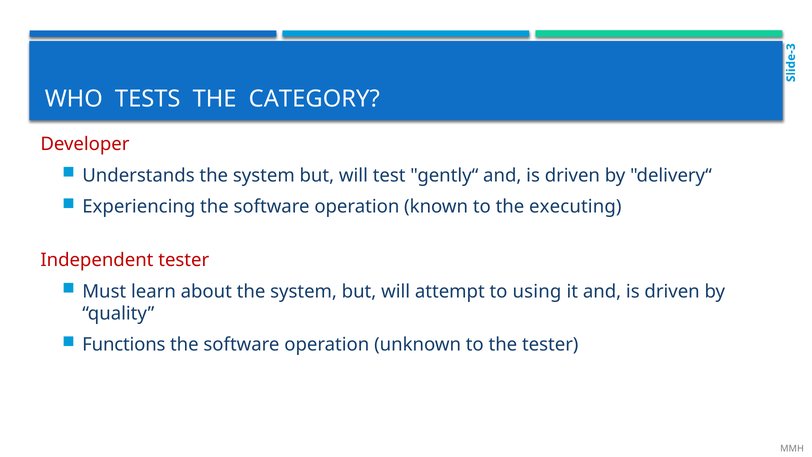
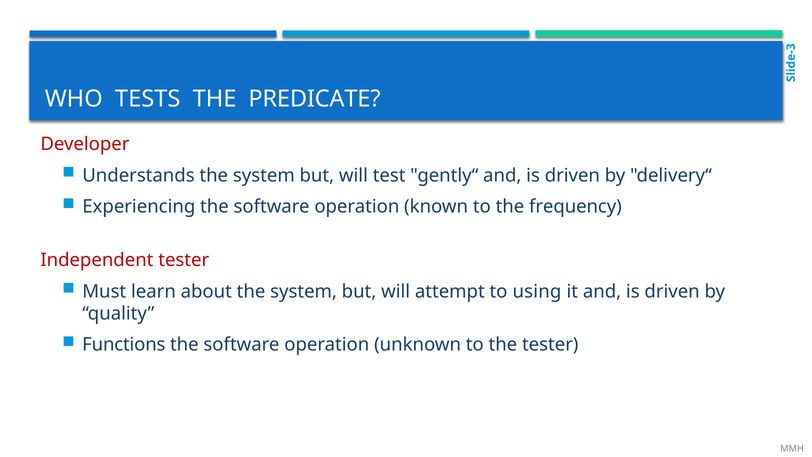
CATEGORY: CATEGORY -> PREDICATE
executing: executing -> frequency
